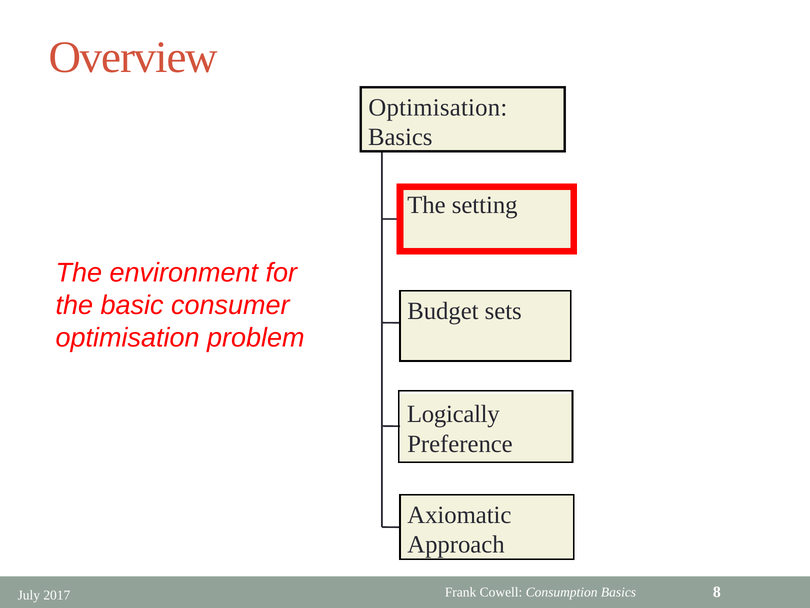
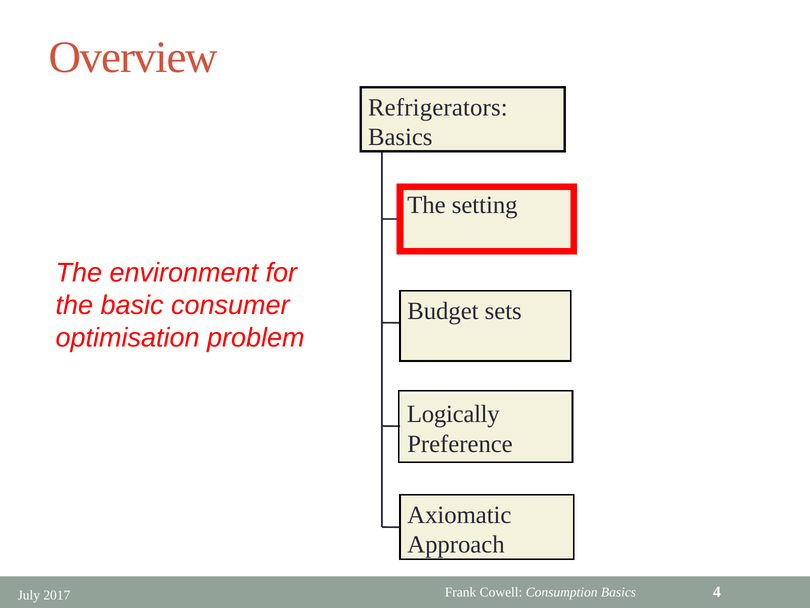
Optimisation at (438, 107): Optimisation -> Refrigerators
8: 8 -> 4
